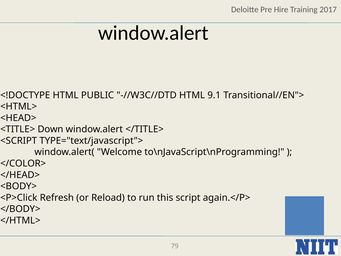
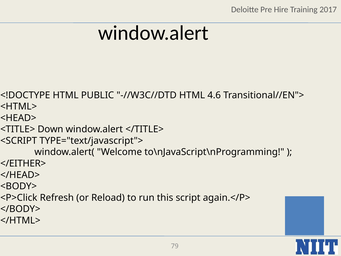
9.1: 9.1 -> 4.6
</COLOR>: </COLOR> -> </EITHER>
